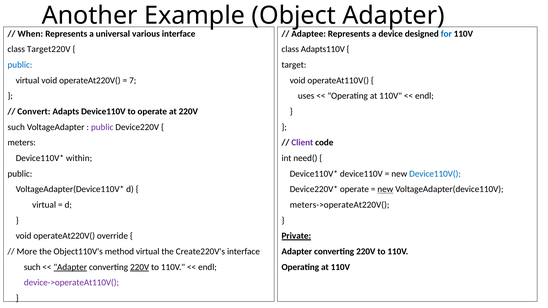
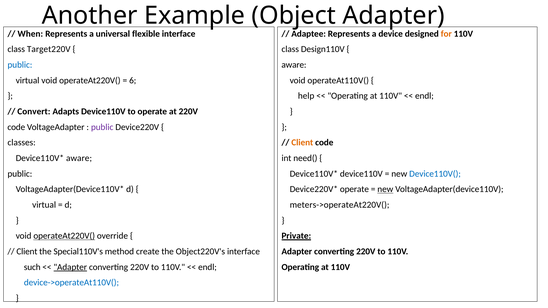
various: various -> flexible
for colour: blue -> orange
Adapts110V: Adapts110V -> Design110V
target at (294, 65): target -> aware
7: 7 -> 6
uses: uses -> help
such at (16, 127): such -> code
meters: meters -> classes
Client at (302, 143) colour: purple -> orange
within at (79, 158): within -> aware
operateAt220V( at (64, 236) underline: none -> present
More at (27, 252): More -> Client
Object110V's: Object110V's -> Special110V's
method virtual: virtual -> create
Create220V's: Create220V's -> Object220V's
220V at (140, 267) underline: present -> none
device->operateAt110V( colour: purple -> blue
